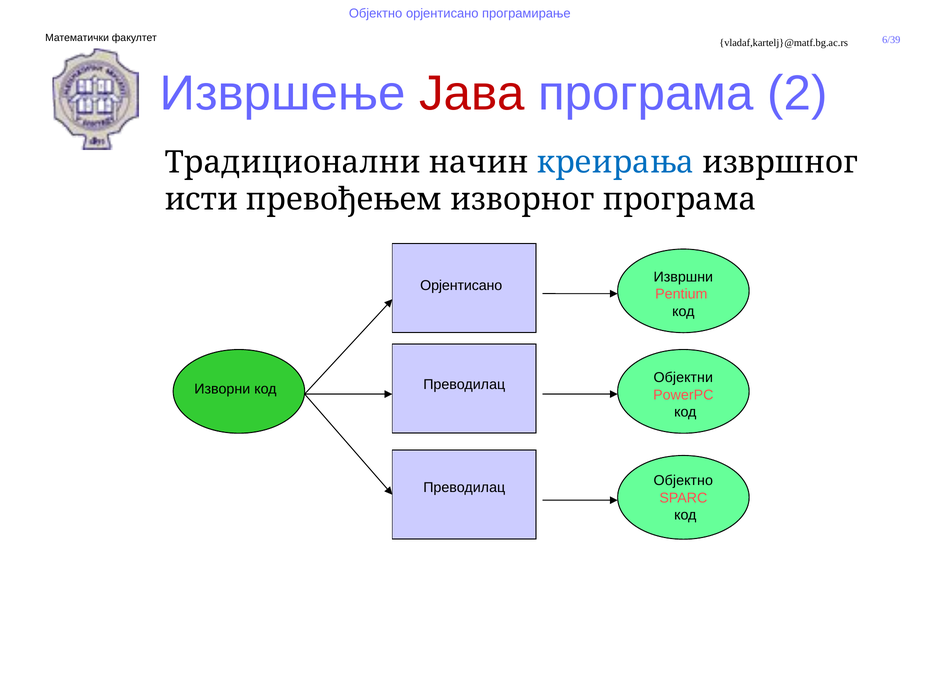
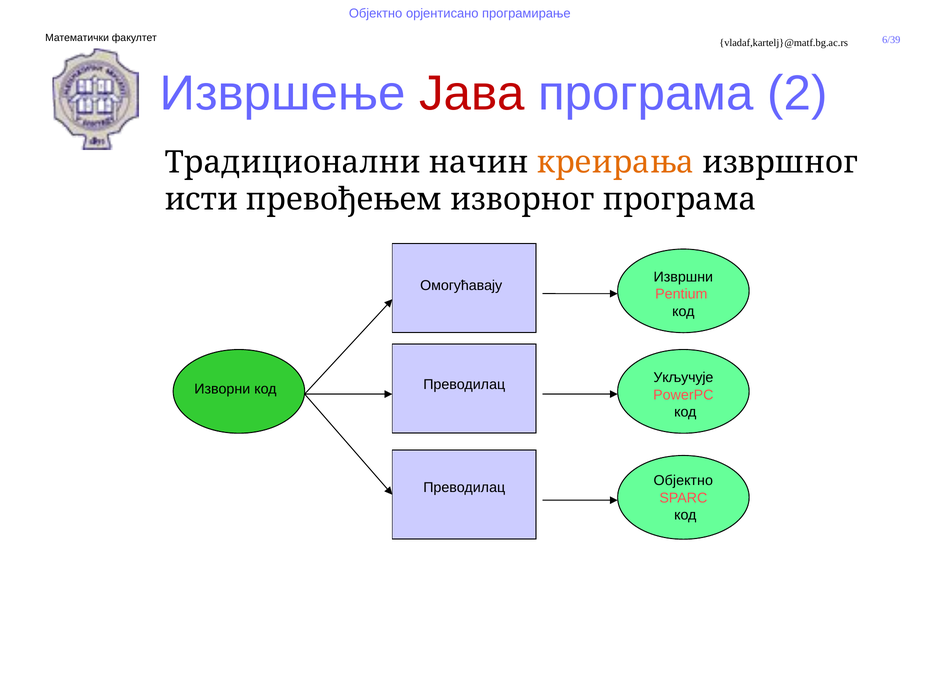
креирања colour: blue -> orange
Орјентисано at (461, 285): Орјентисано -> Омогућавају
Објектни: Објектни -> Укључује
